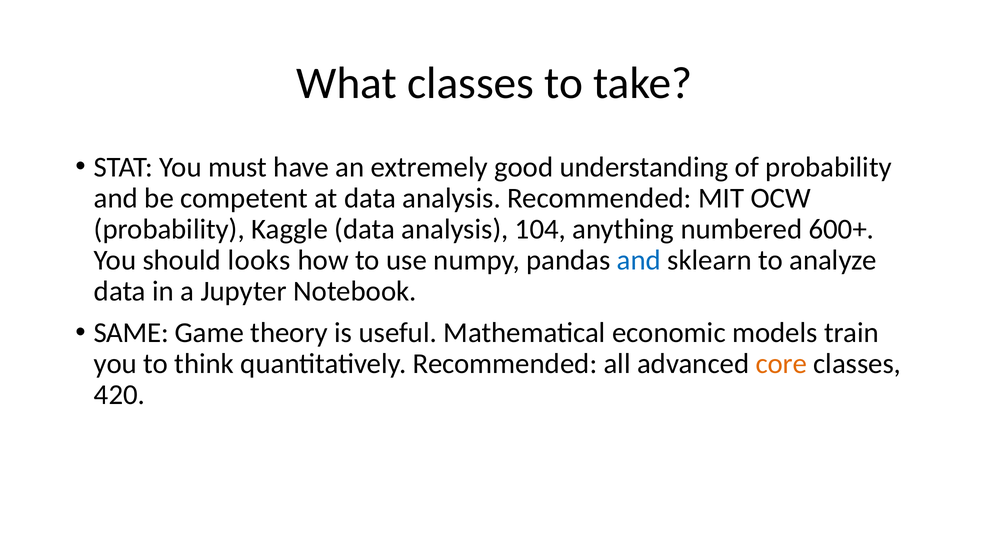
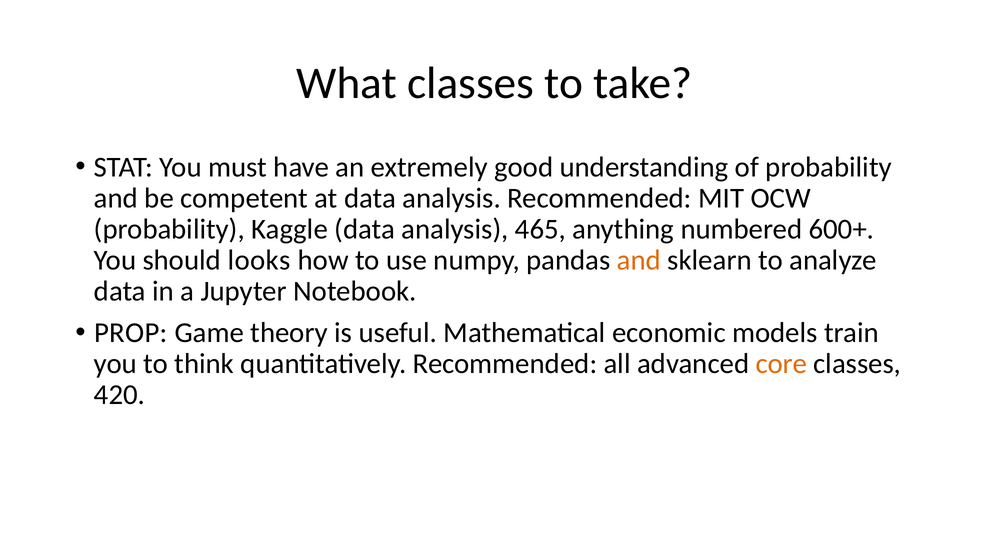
104: 104 -> 465
and at (639, 260) colour: blue -> orange
SAME: SAME -> PROP
